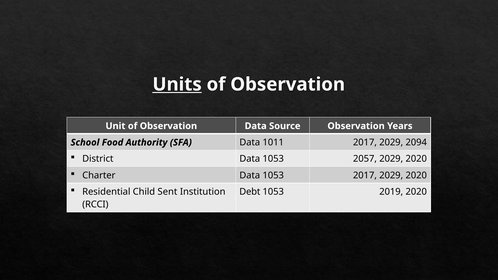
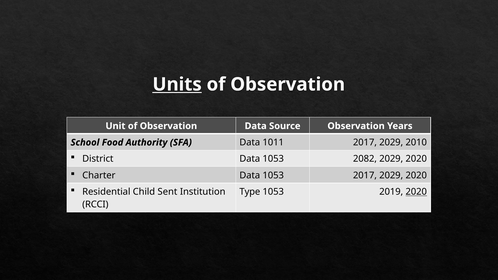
2094: 2094 -> 2010
2057: 2057 -> 2082
Debt: Debt -> Type
2020 at (416, 192) underline: none -> present
